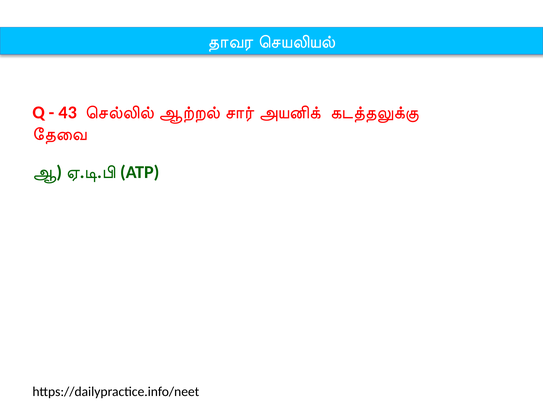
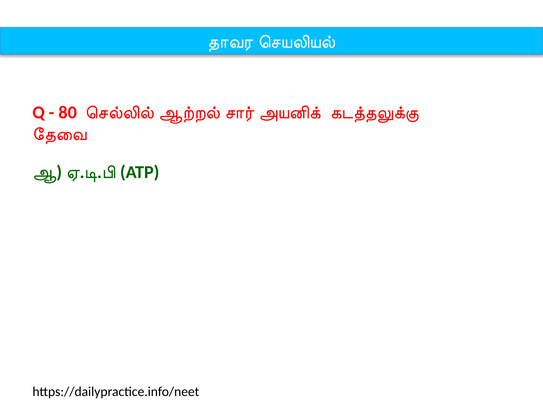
43: 43 -> 80
